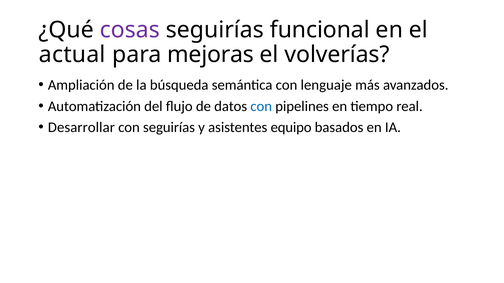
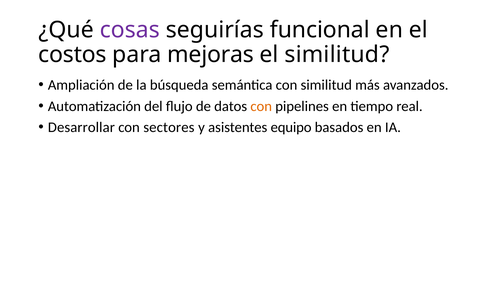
actual: actual -> costos
el volverías: volverías -> similitud
con lenguaje: lenguaje -> similitud
con at (261, 106) colour: blue -> orange
con seguirías: seguirías -> sectores
